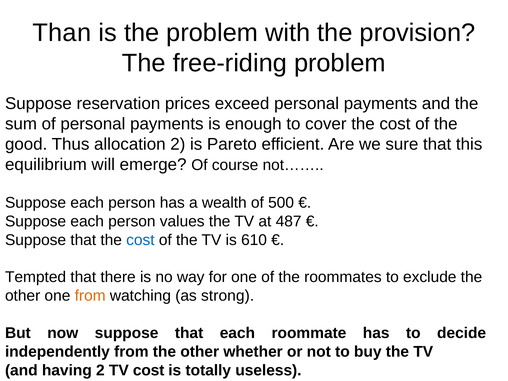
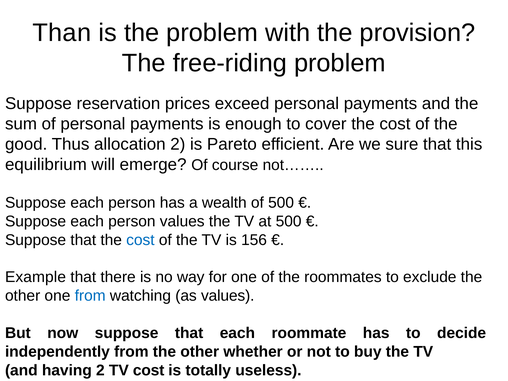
at 487: 487 -> 500
610: 610 -> 156
Tempted: Tempted -> Example
from at (90, 296) colour: orange -> blue
as strong: strong -> values
